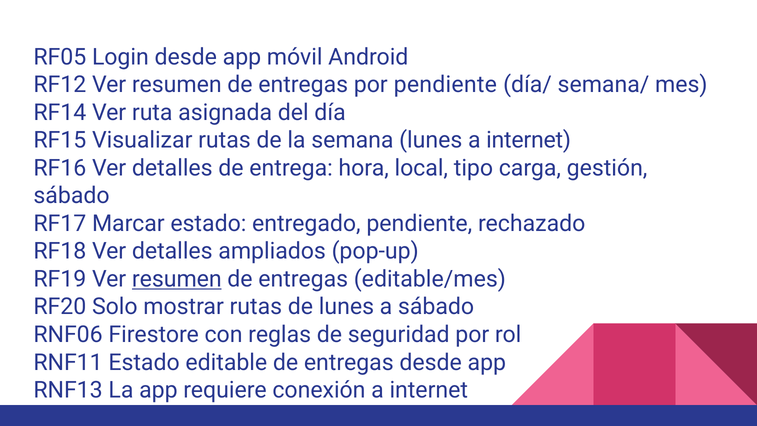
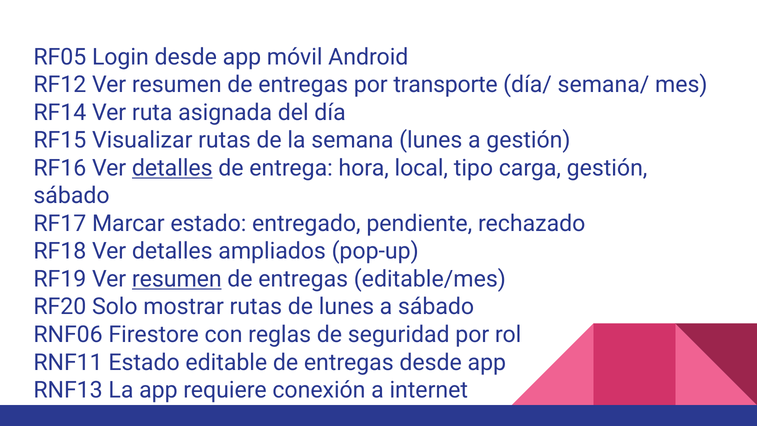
por pendiente: pendiente -> transporte
lunes a internet: internet -> gestión
detalles at (172, 168) underline: none -> present
